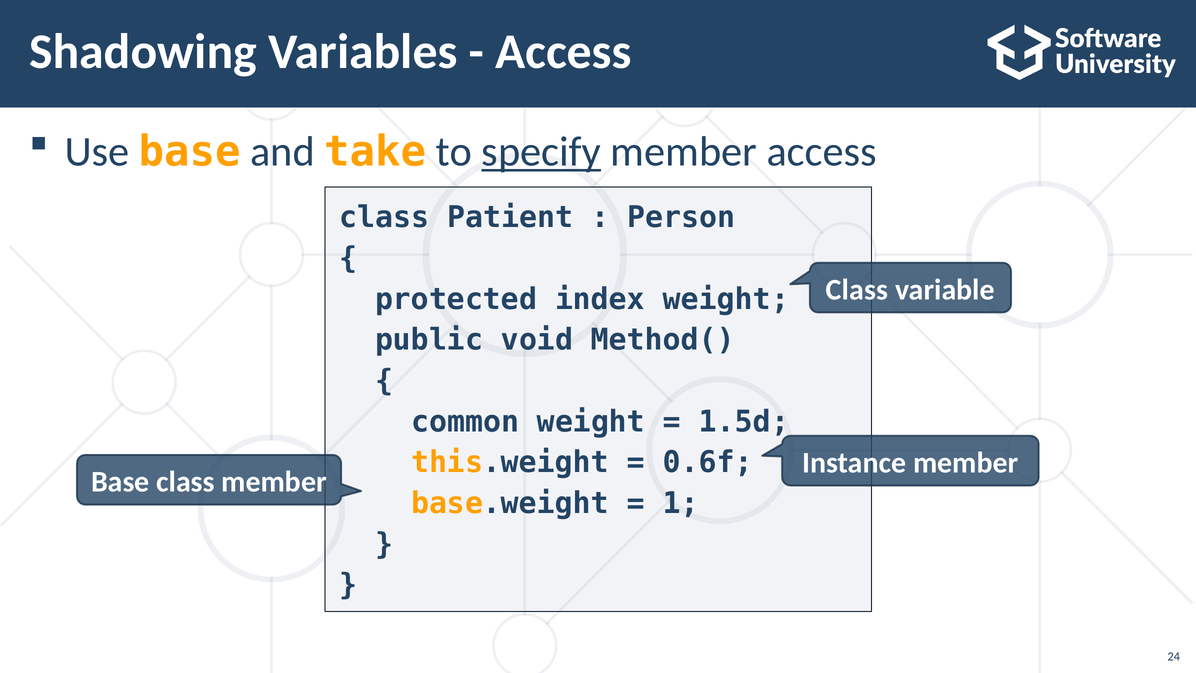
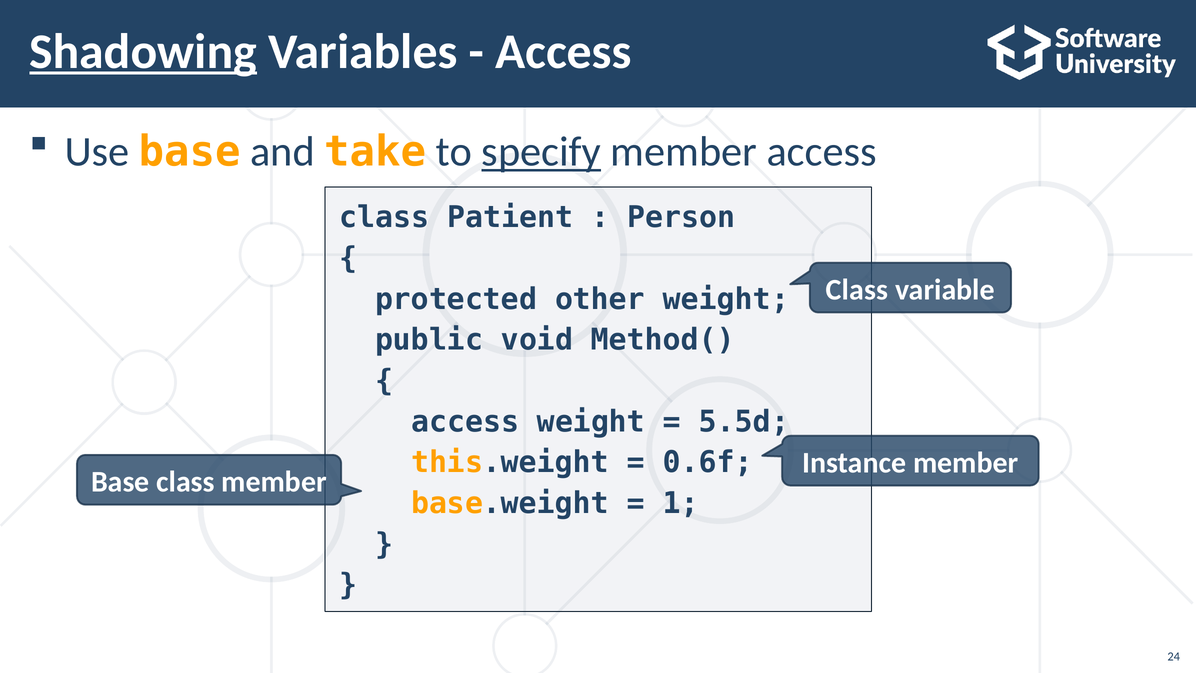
Shadowing underline: none -> present
index: index -> other
common at (465, 422): common -> access
1.5d: 1.5d -> 5.5d
